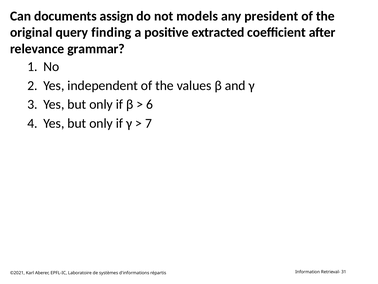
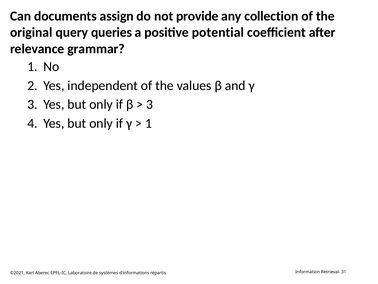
models: models -> provide
president: president -> collection
finding: finding -> queries
extracted: extracted -> potential
6 at (150, 104): 6 -> 3
7 at (148, 123): 7 -> 1
